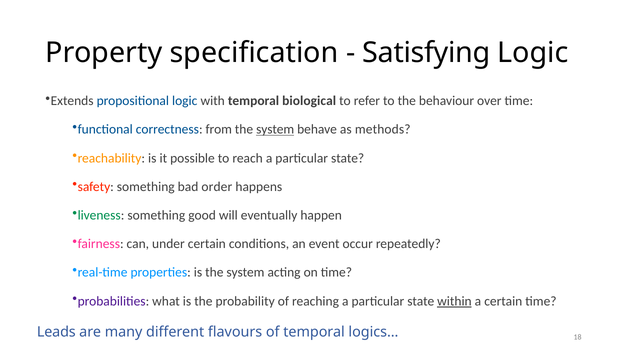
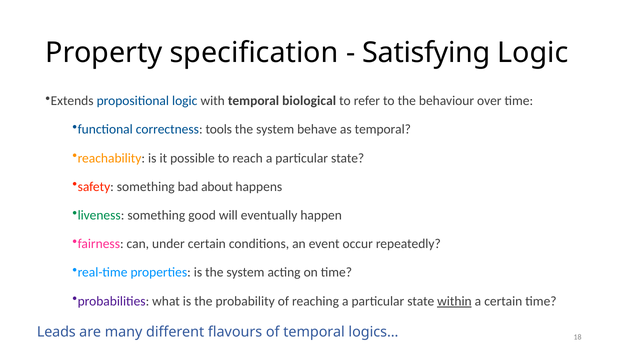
from: from -> tools
system at (275, 129) underline: present -> none
as methods: methods -> temporal
order: order -> about
